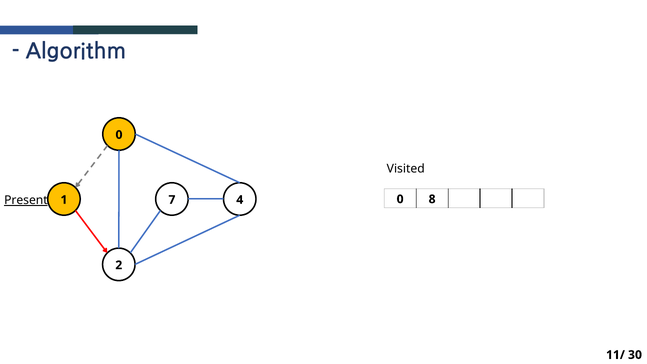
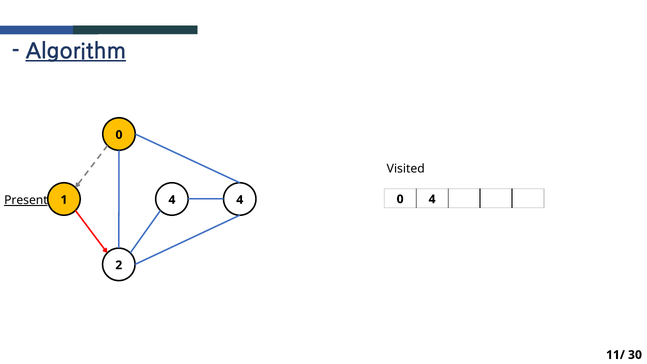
Algorithm underline: none -> present
0 8: 8 -> 4
1 7: 7 -> 4
